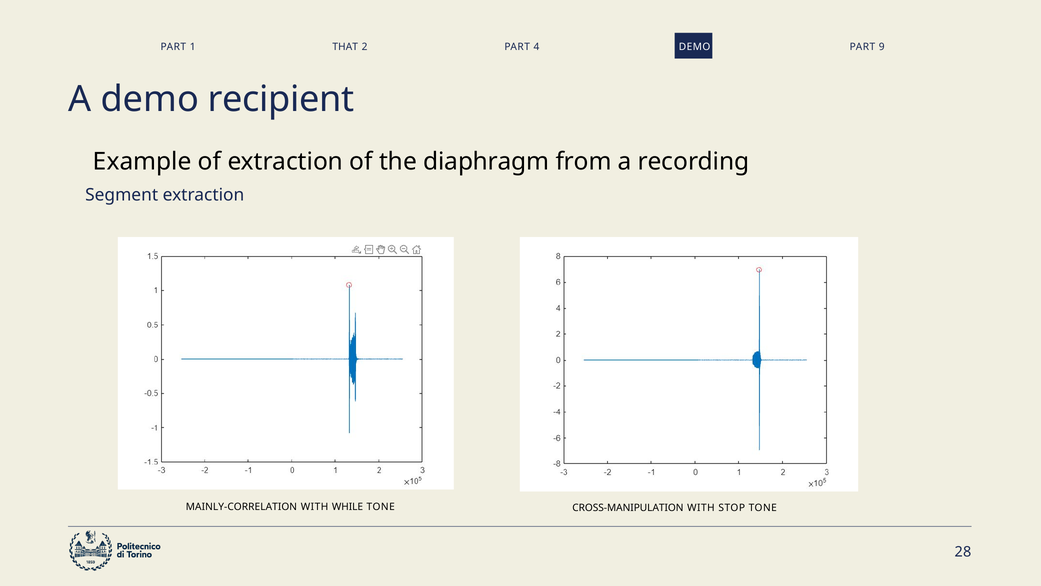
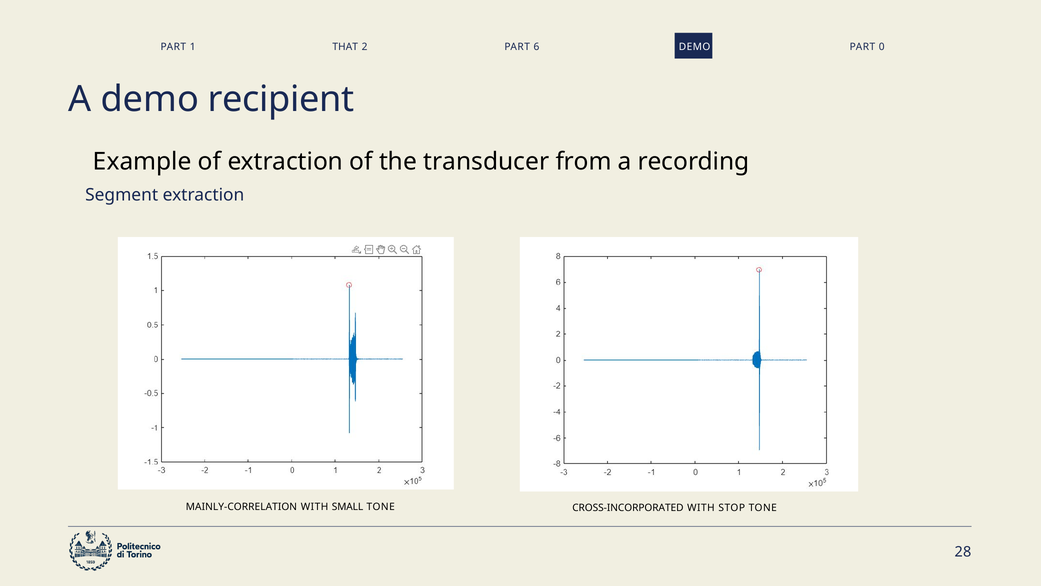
4: 4 -> 6
9: 9 -> 0
diaphragm: diaphragm -> transducer
WHILE: WHILE -> SMALL
CROSS-MANIPULATION: CROSS-MANIPULATION -> CROSS-INCORPORATED
